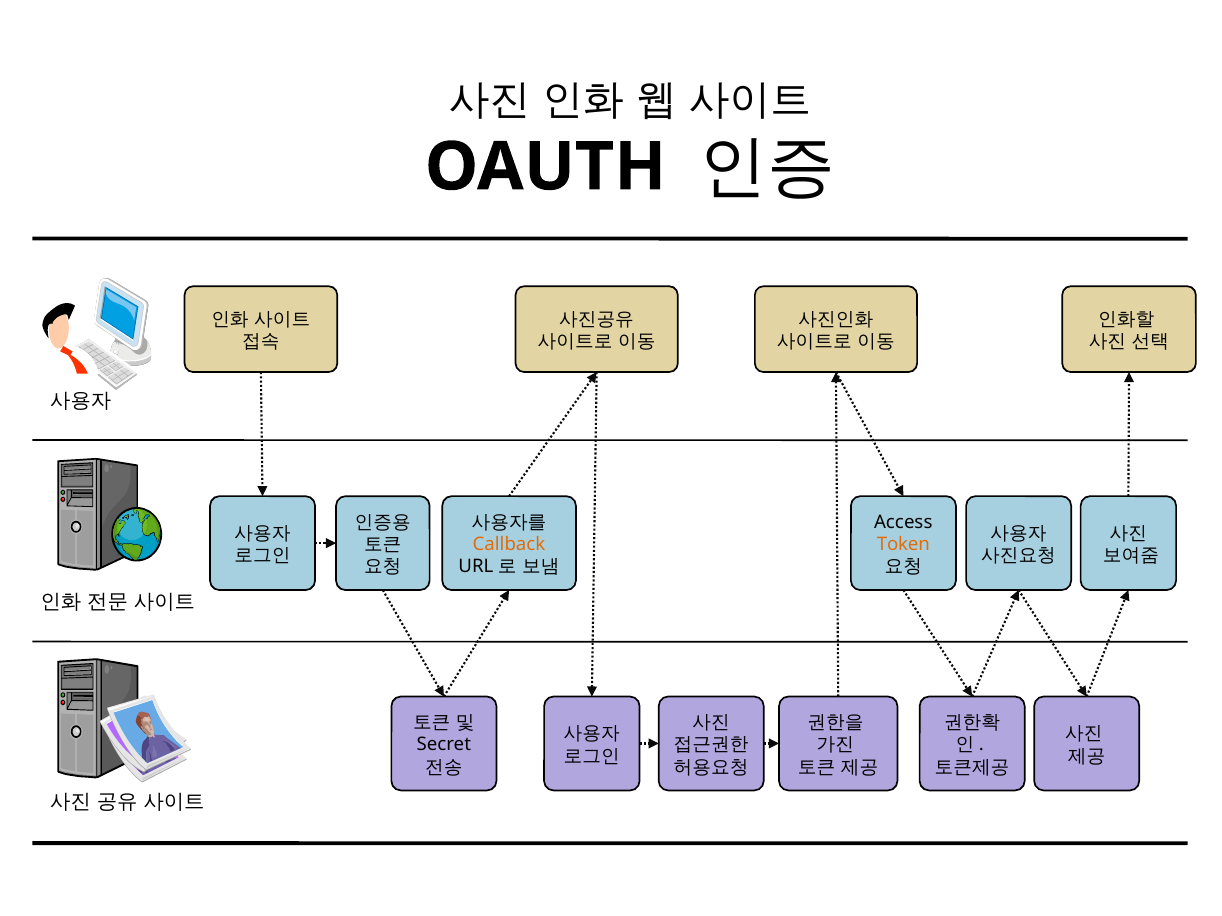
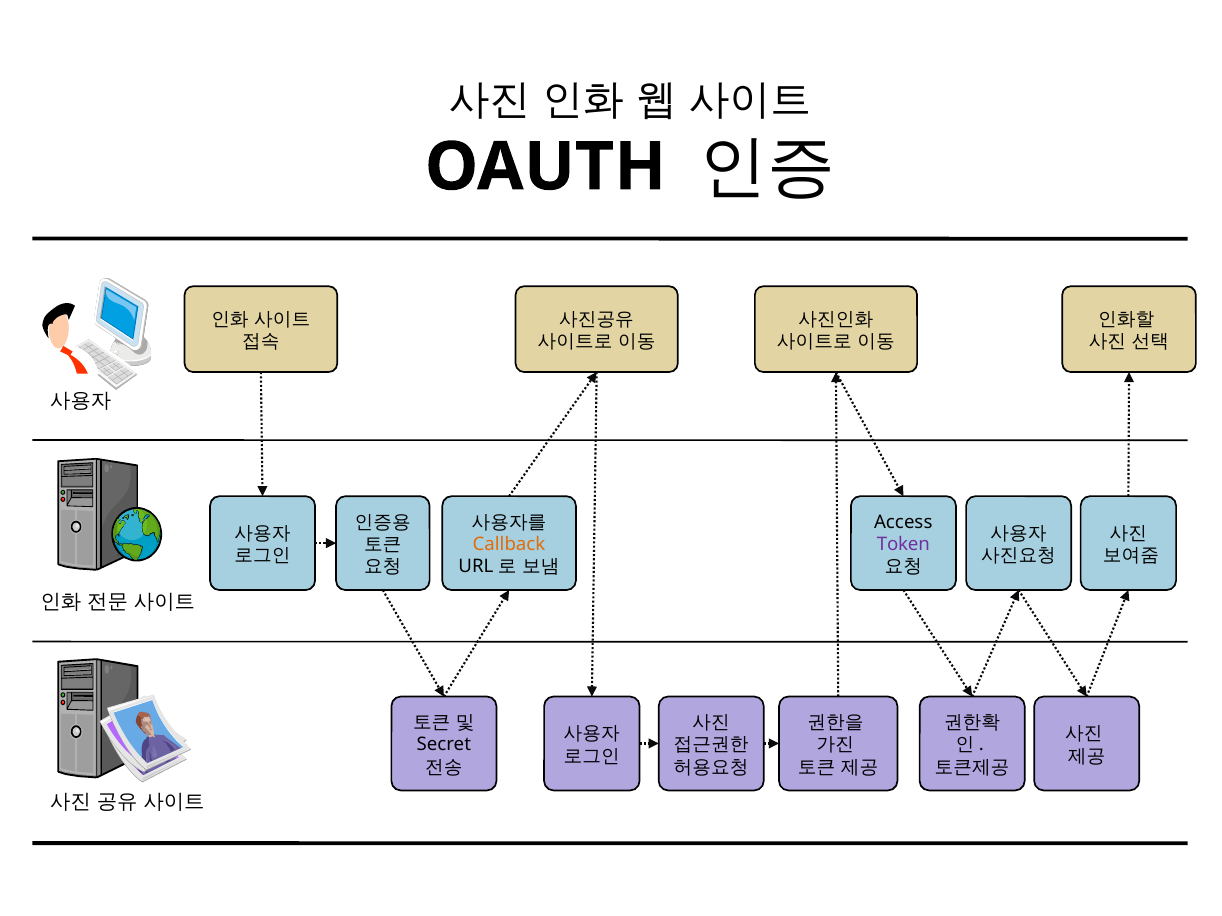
Token colour: orange -> purple
